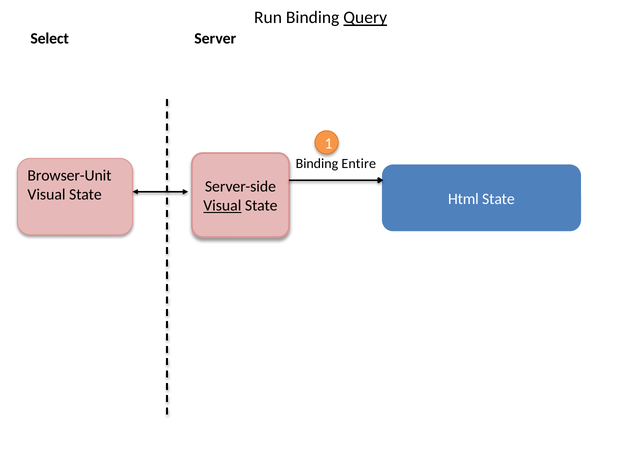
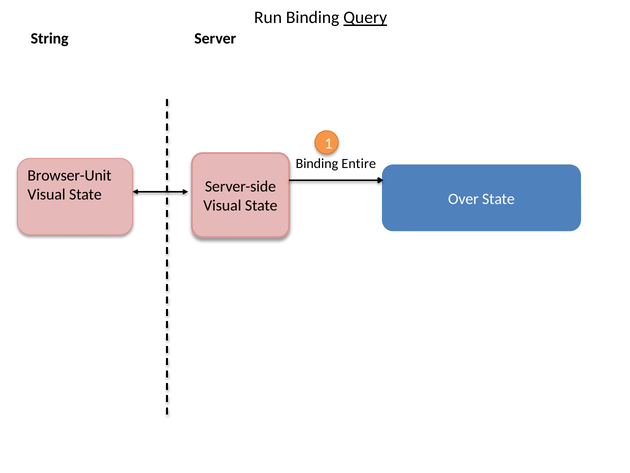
Select: Select -> String
Html: Html -> Over
Visual at (222, 205) underline: present -> none
